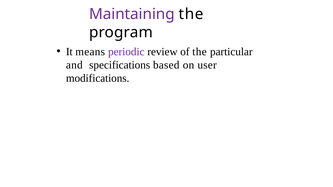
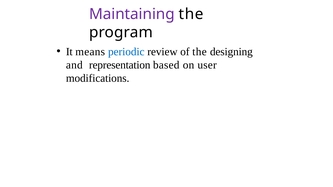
periodic colour: purple -> blue
particular: particular -> designing
specifications: specifications -> representation
